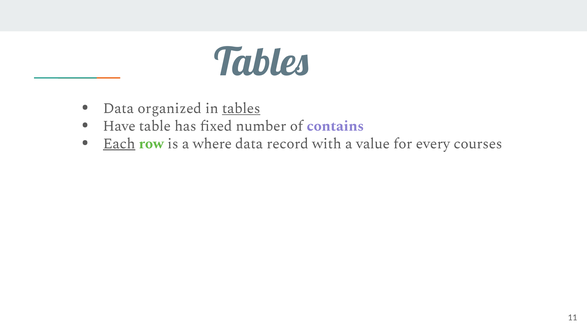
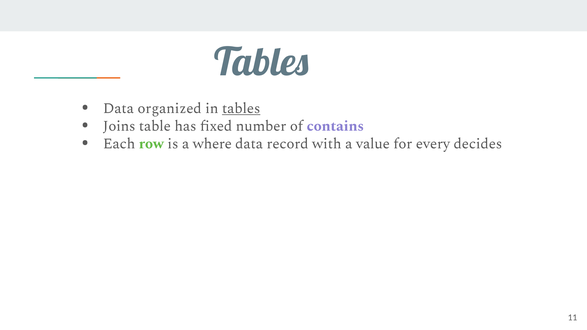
Have: Have -> Joins
Each underline: present -> none
courses: courses -> decides
